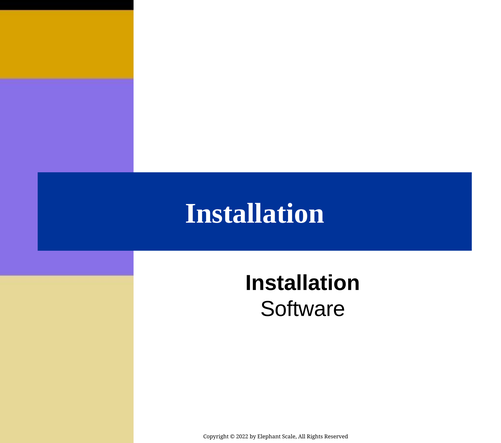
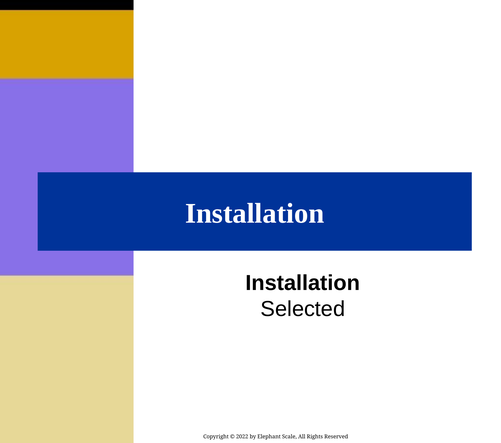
Software: Software -> Selected
